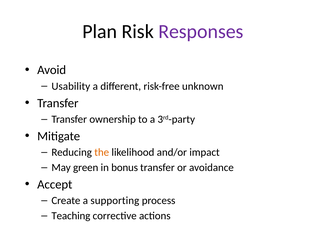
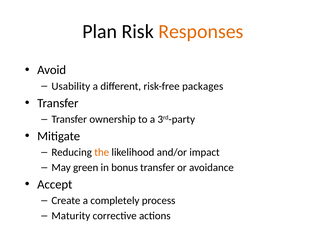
Responses colour: purple -> orange
unknown: unknown -> packages
supporting: supporting -> completely
Teaching: Teaching -> Maturity
